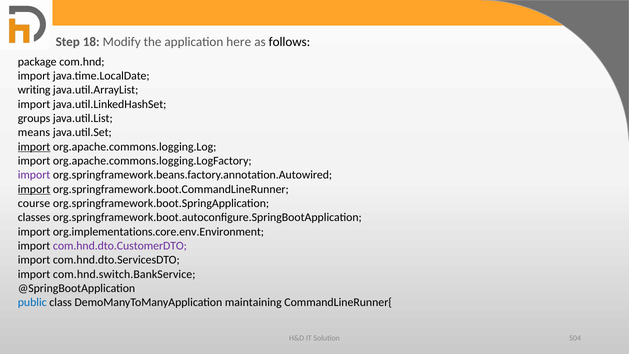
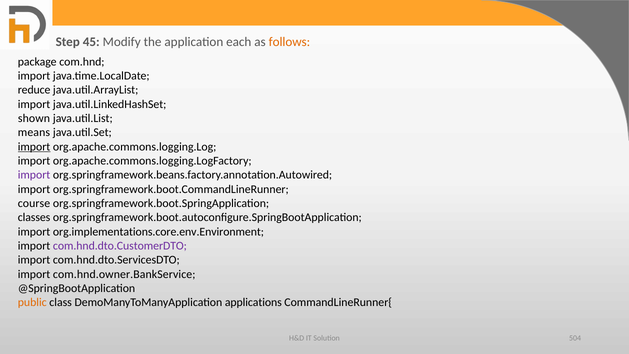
18: 18 -> 45
here: here -> each
follows colour: black -> orange
writing: writing -> reduce
groups: groups -> shown
import at (34, 189) underline: present -> none
com.hnd.switch.BankService: com.hnd.switch.BankService -> com.hnd.owner.BankService
public colour: blue -> orange
maintaining: maintaining -> applications
